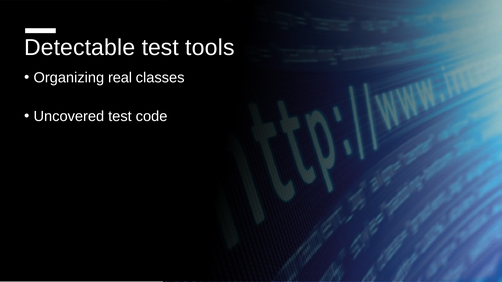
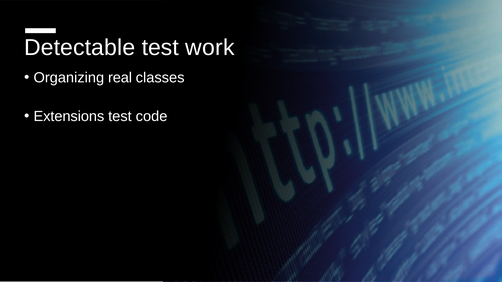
tools: tools -> work
Uncovered: Uncovered -> Extensions
